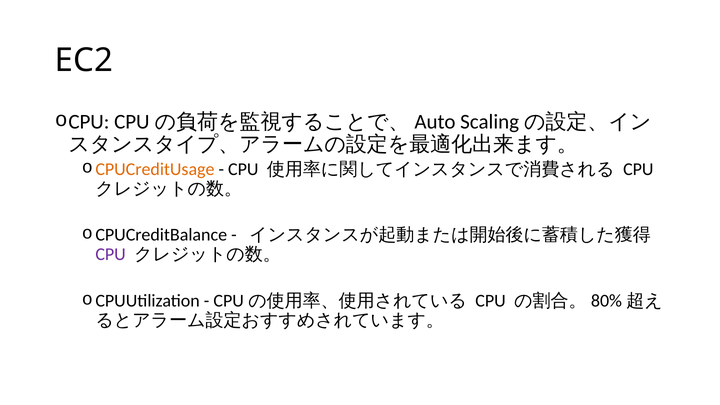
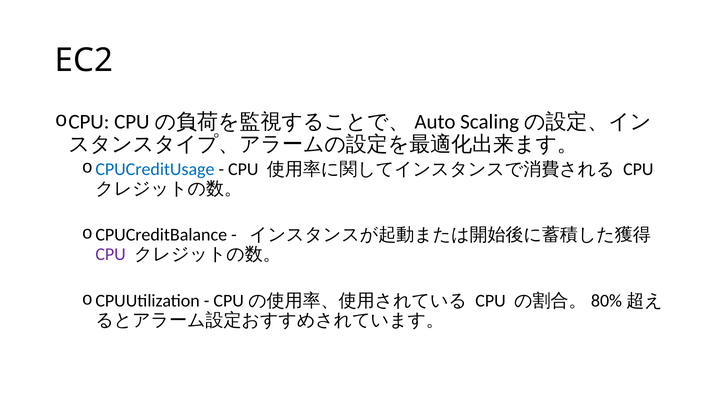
CPUCreditUsage colour: orange -> blue
